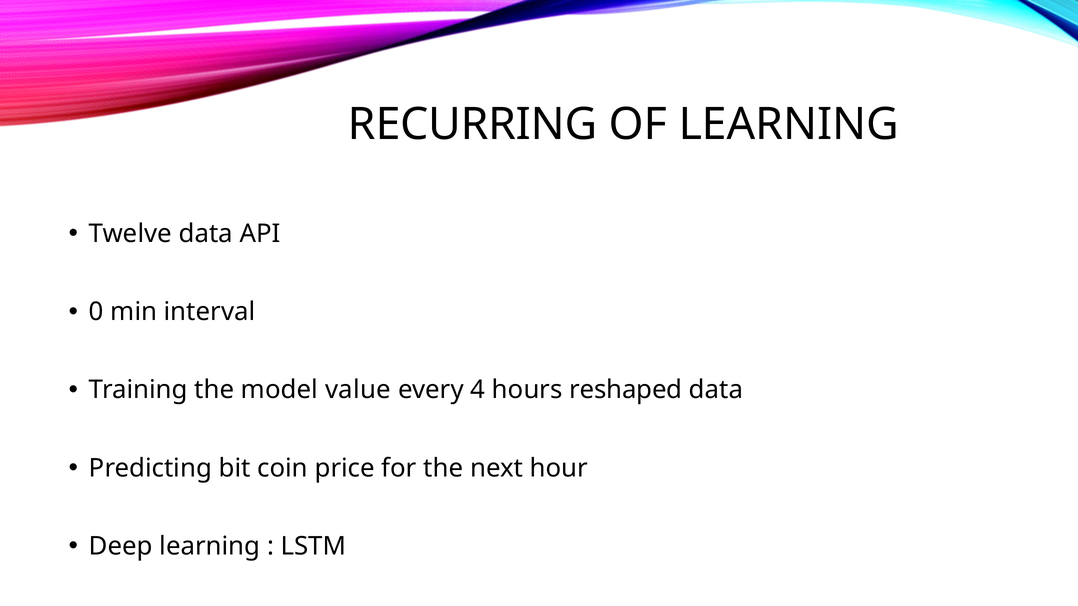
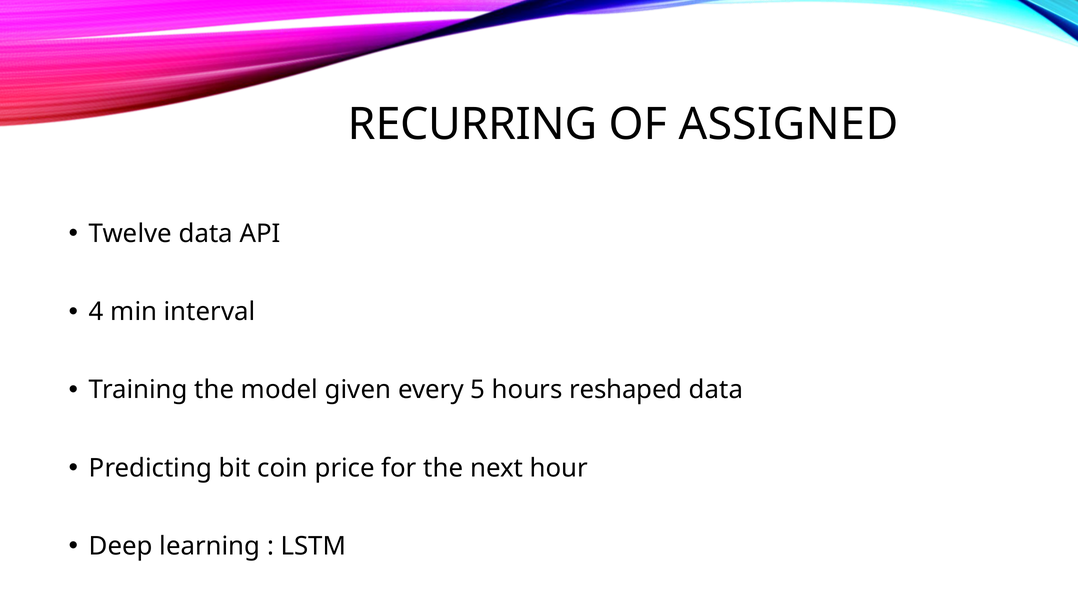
OF LEARNING: LEARNING -> ASSIGNED
0: 0 -> 4
value: value -> given
4: 4 -> 5
